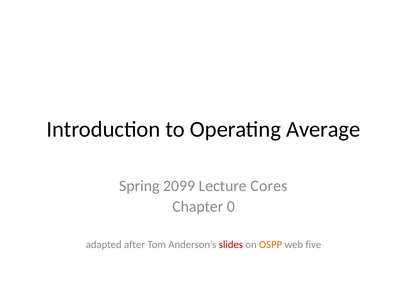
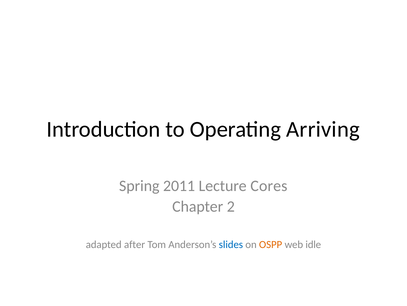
Average: Average -> Arriving
2099: 2099 -> 2011
0: 0 -> 2
slides colour: red -> blue
five: five -> idle
